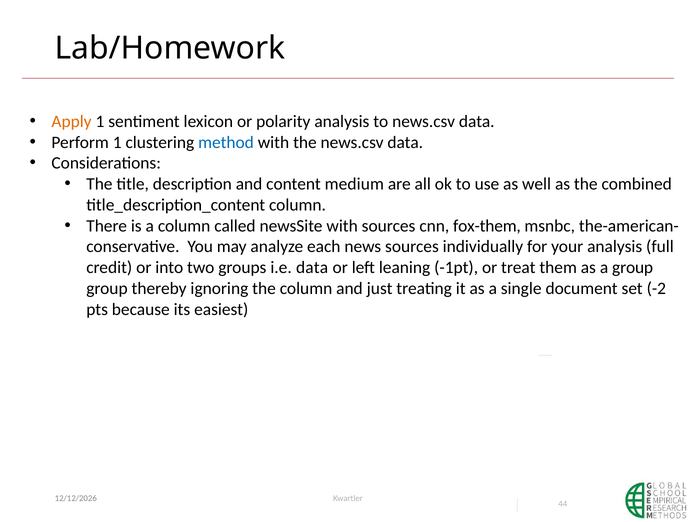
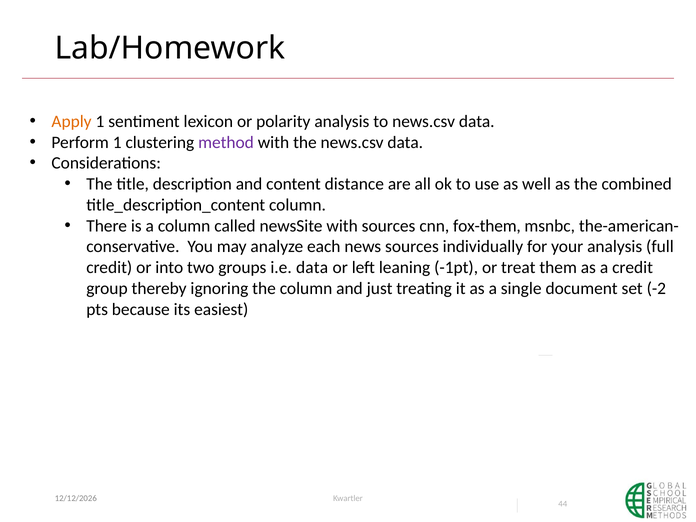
method colour: blue -> purple
medium: medium -> distance
a group: group -> credit
